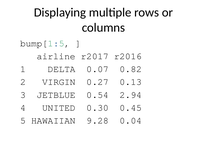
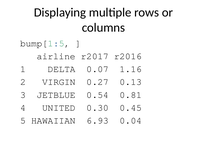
0.82: 0.82 -> 1.16
2.94: 2.94 -> 0.81
9.28: 9.28 -> 6.93
